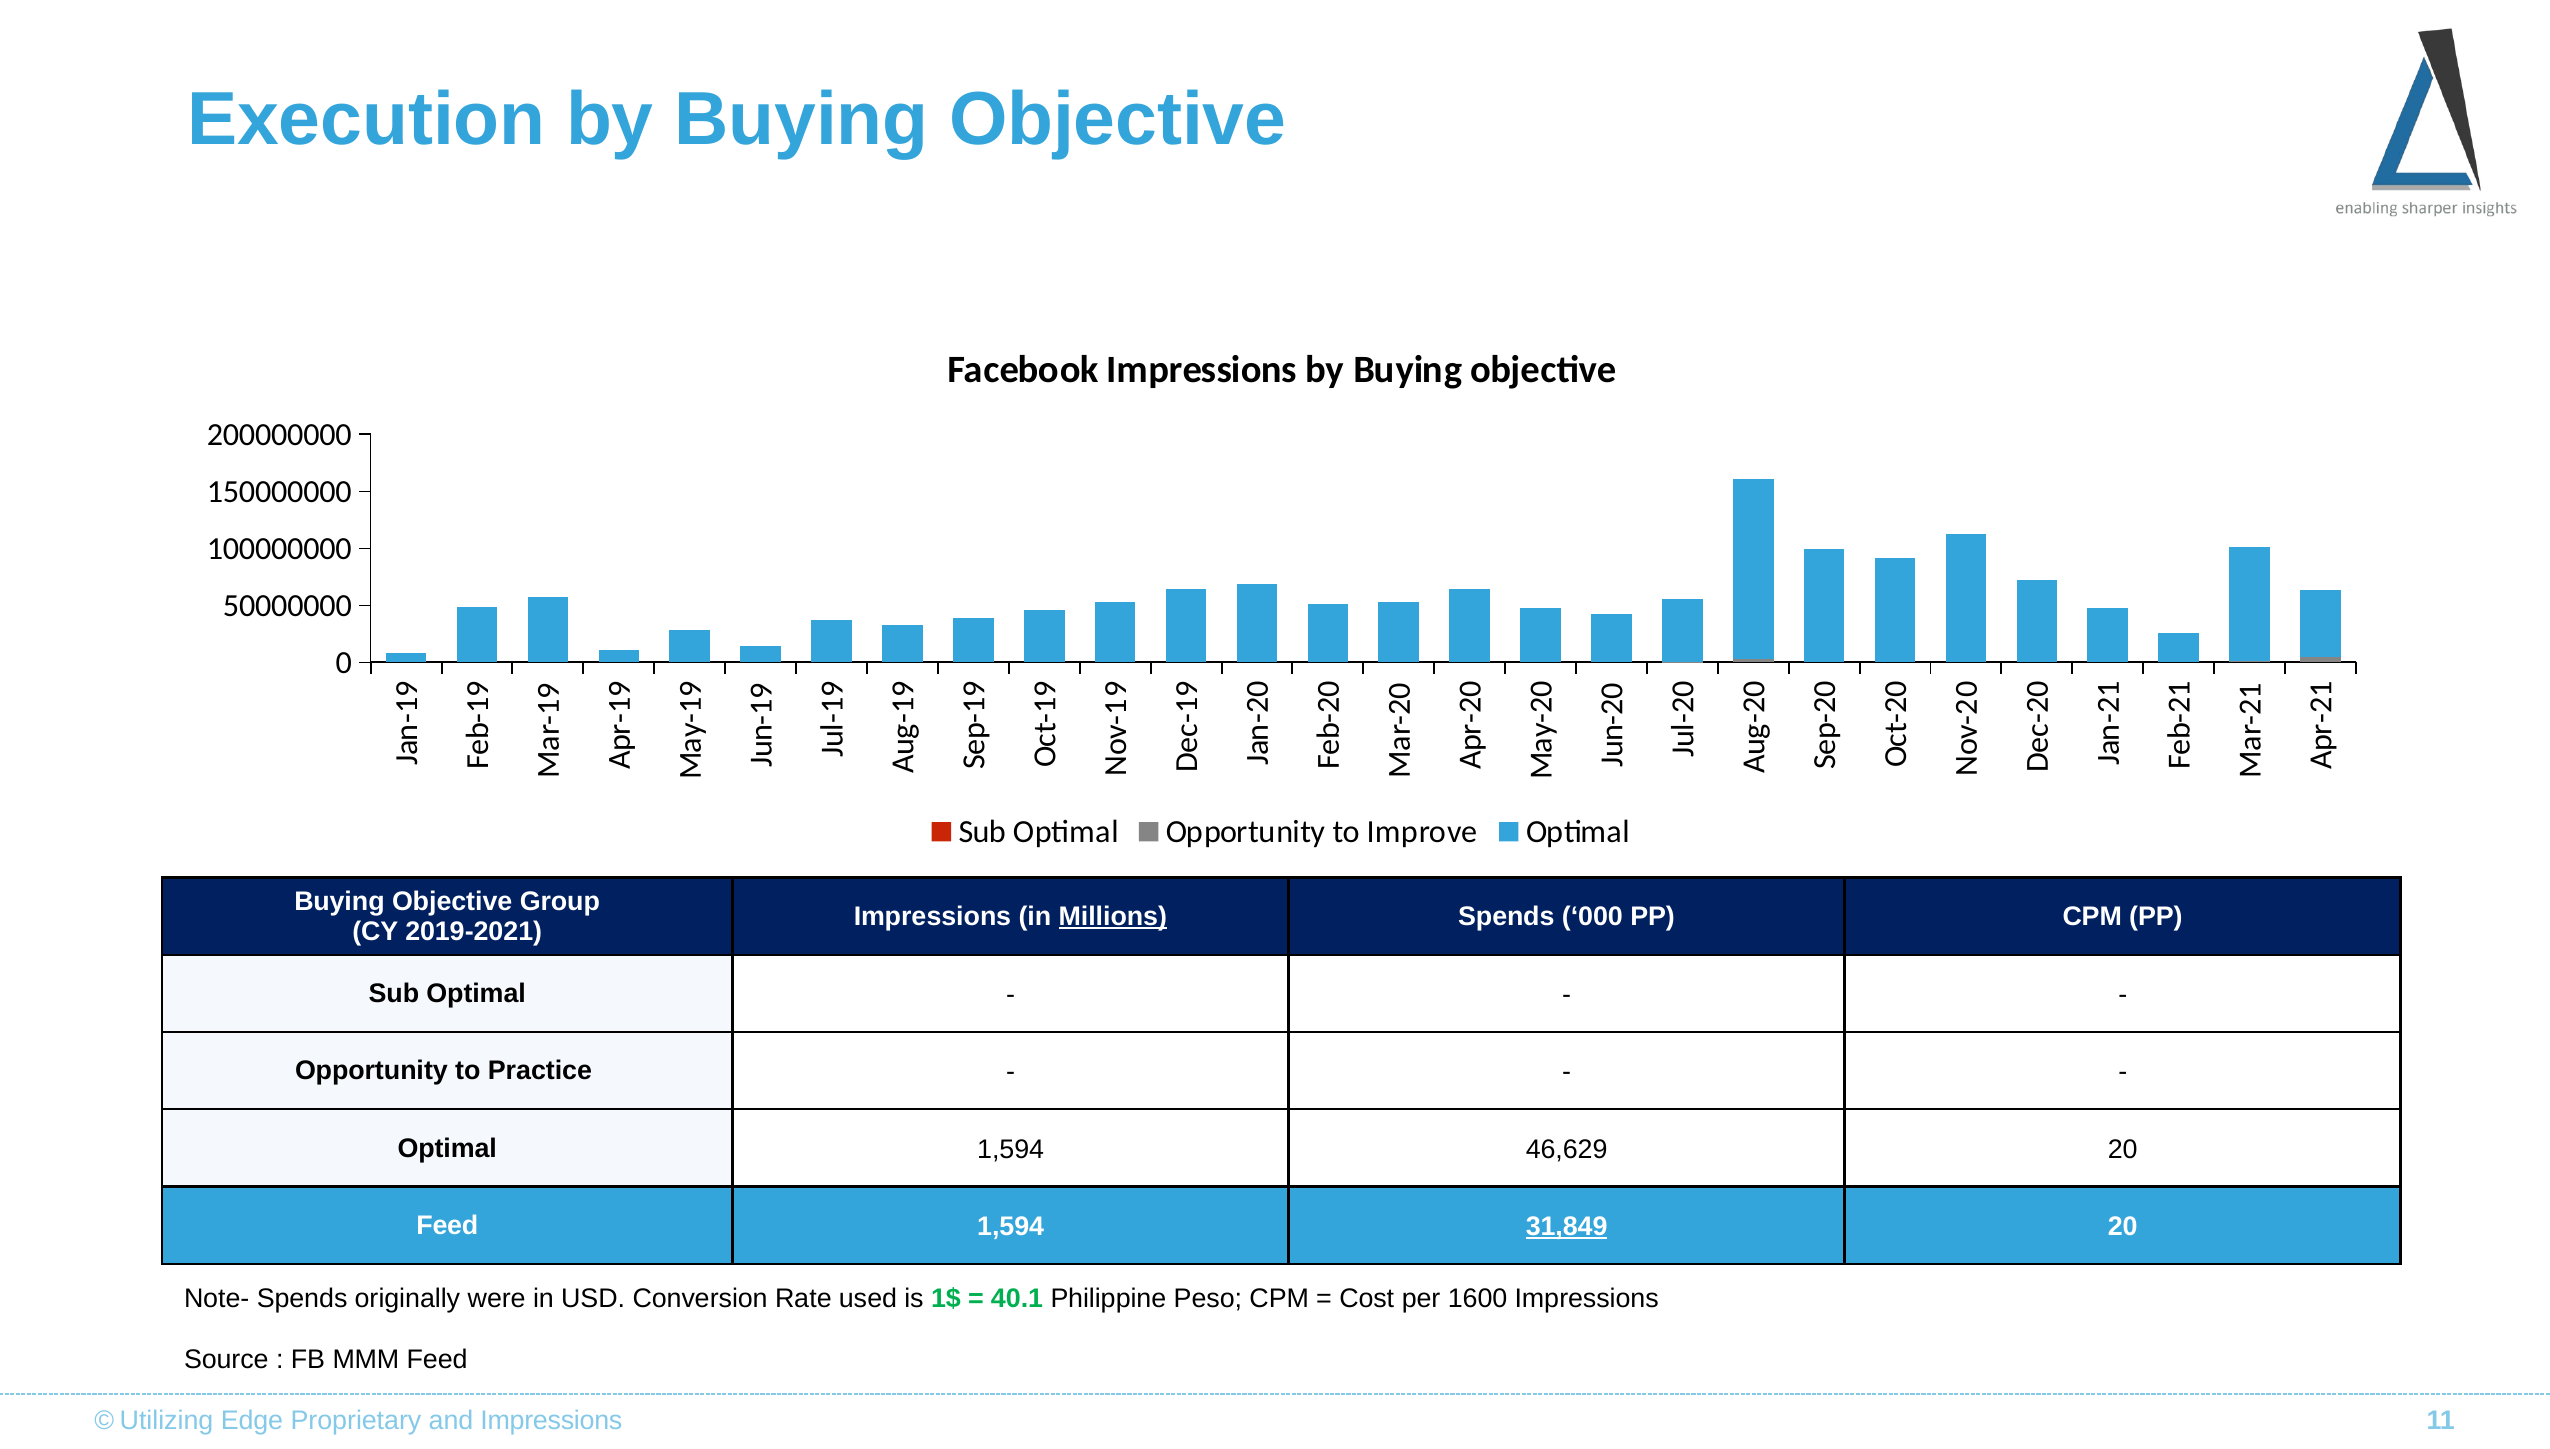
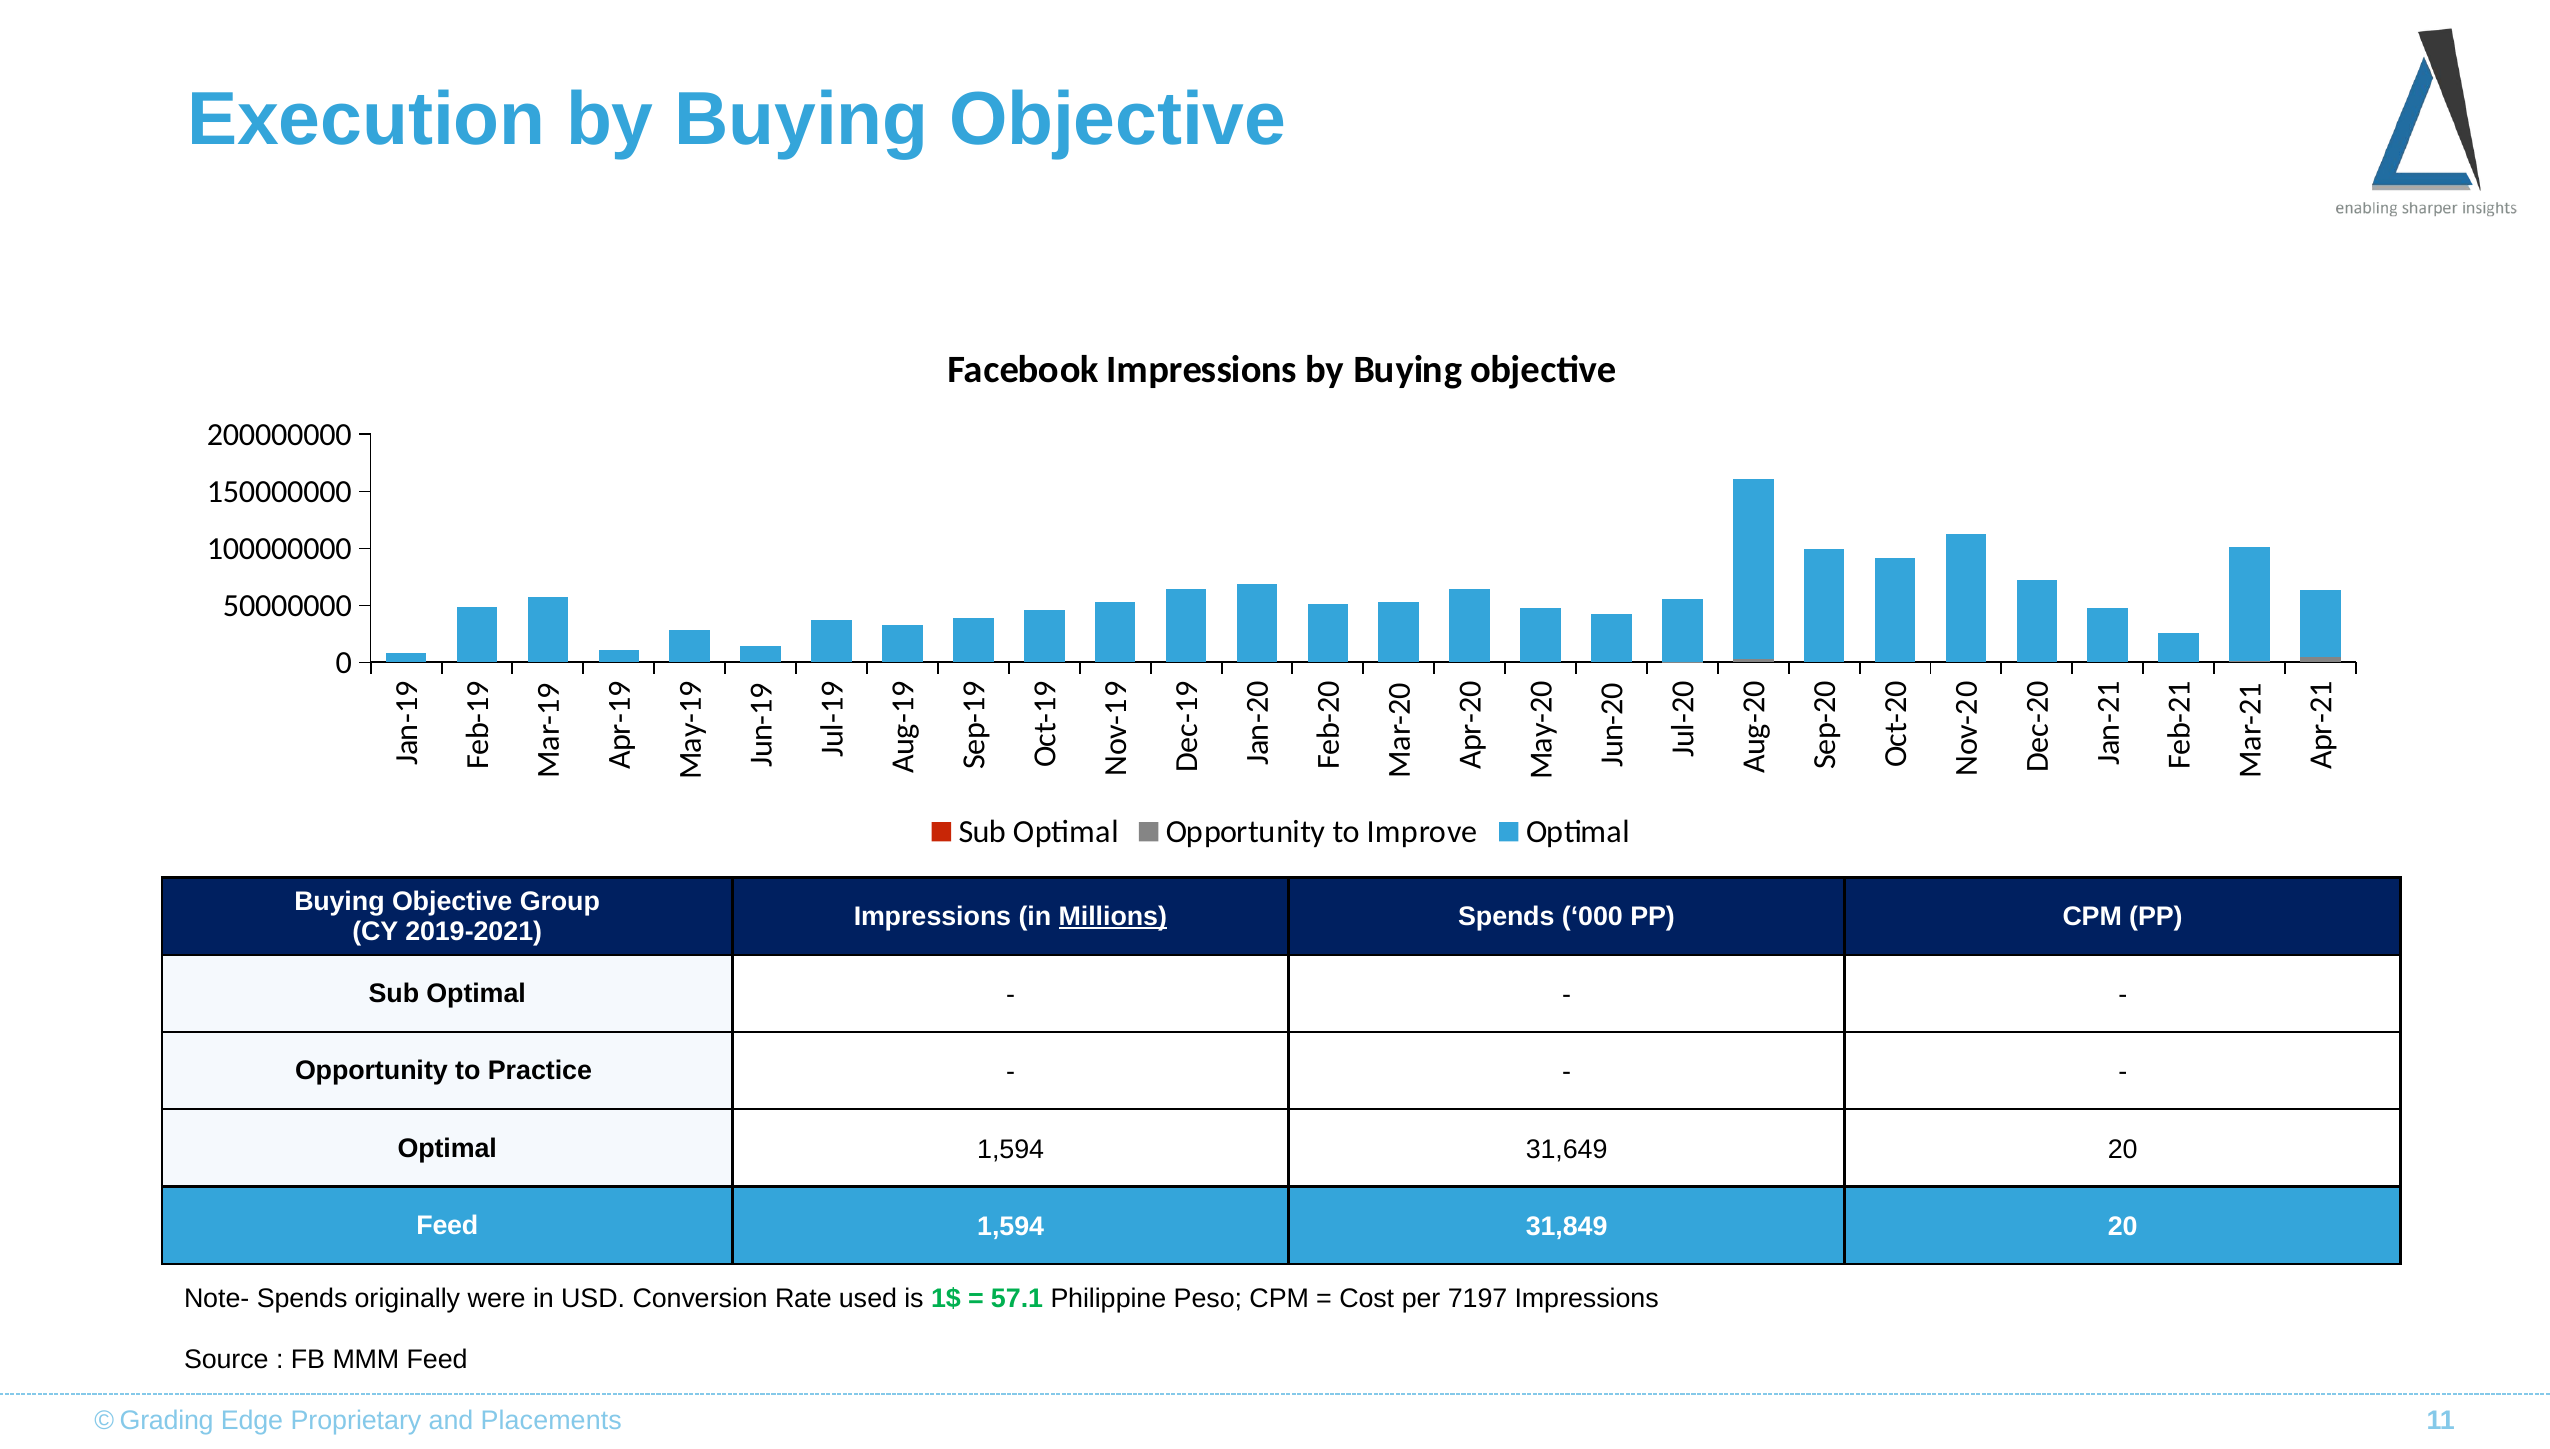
46,629: 46,629 -> 31,649
31,849 underline: present -> none
40.1: 40.1 -> 57.1
1600: 1600 -> 7197
Utilizing: Utilizing -> Grading
and Impressions: Impressions -> Placements
